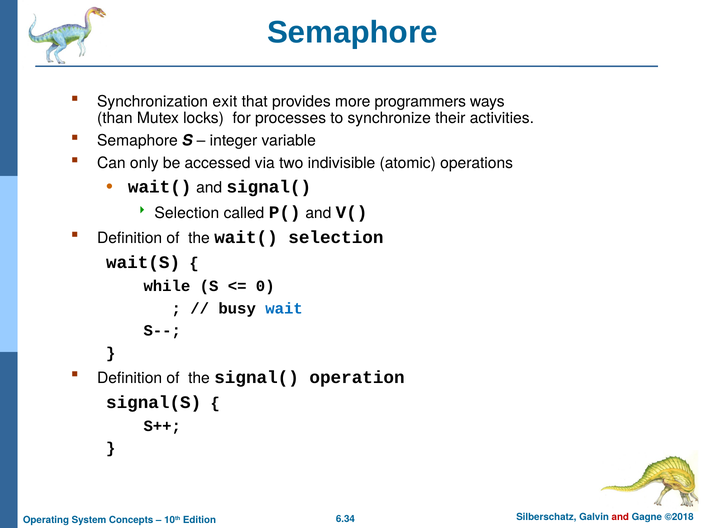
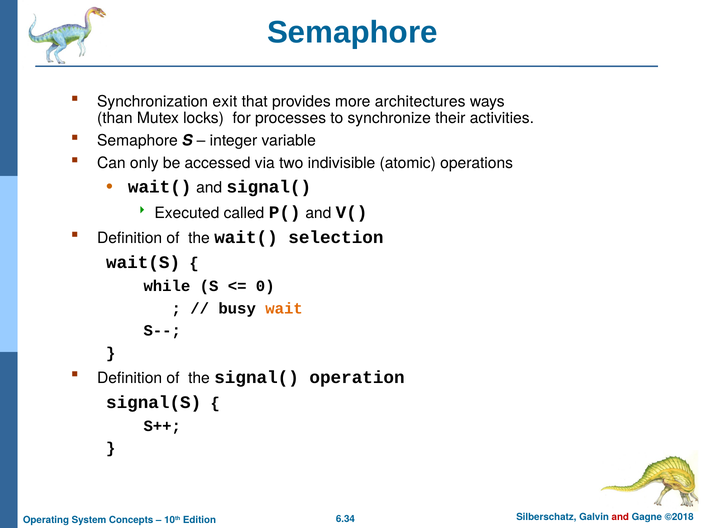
programmers: programmers -> architectures
Selection at (187, 213): Selection -> Executed
wait colour: blue -> orange
